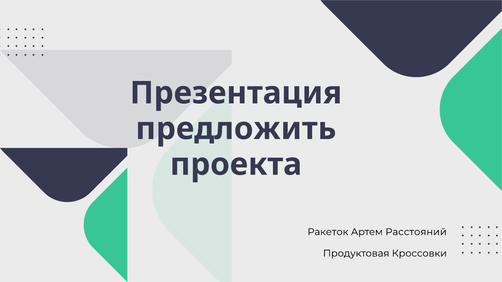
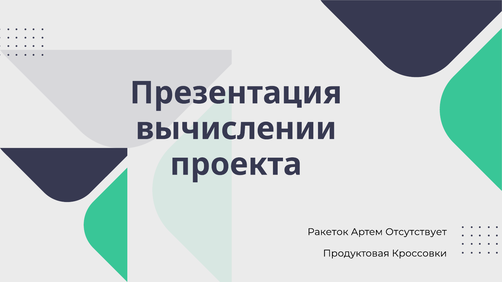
предложить: предложить -> вычислении
Расстояний: Расстояний -> Отсутствует
